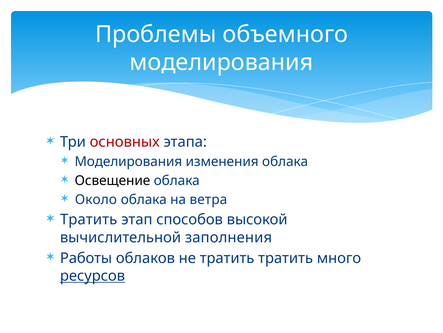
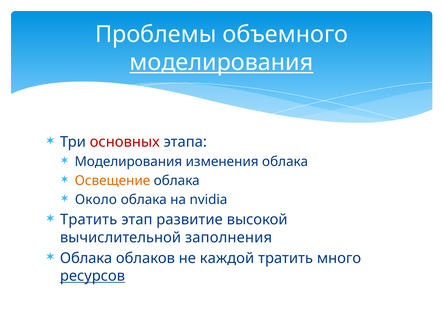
моделирования at (221, 62) underline: none -> present
Освещение colour: black -> orange
ветра: ветра -> nvidia
способов: способов -> развитие
Работы at (86, 258): Работы -> Облака
не тратить: тратить -> каждой
